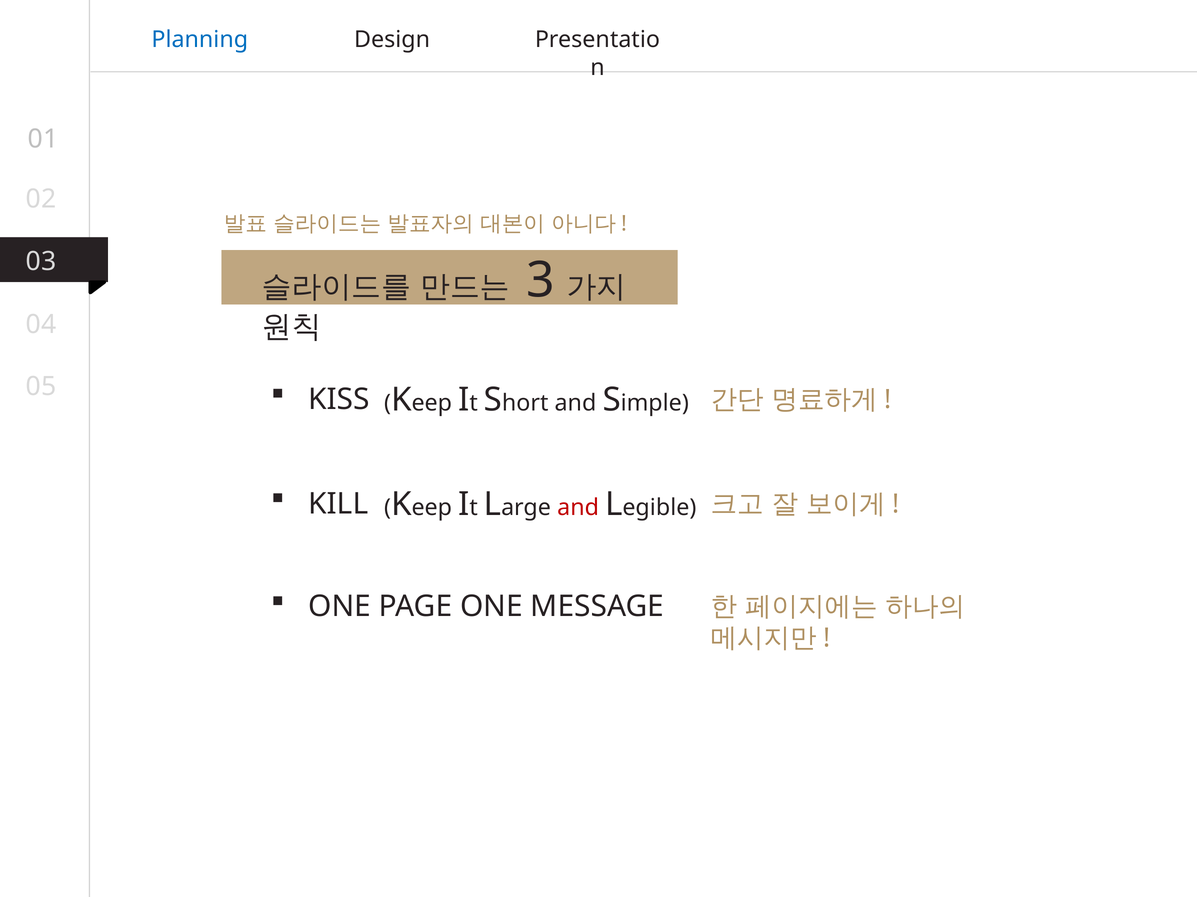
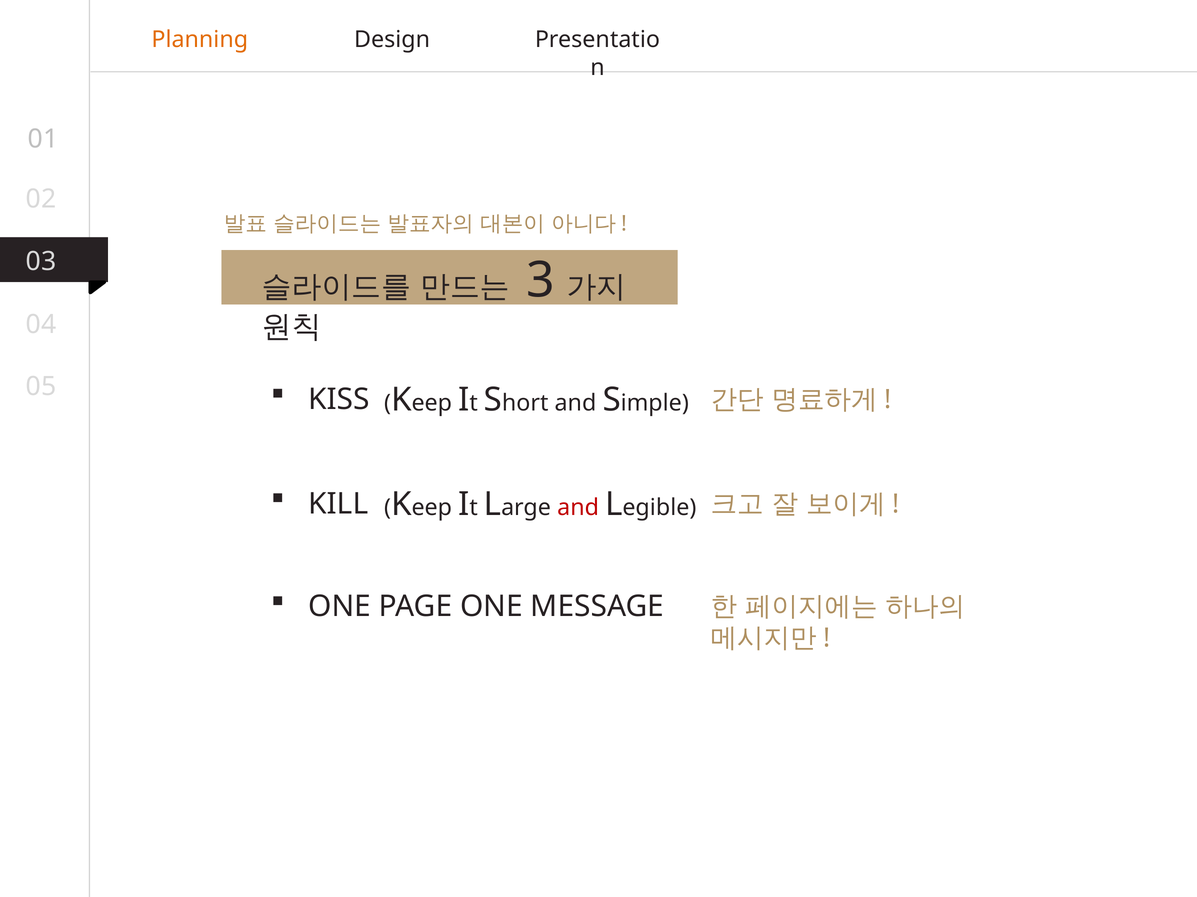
Planning colour: blue -> orange
